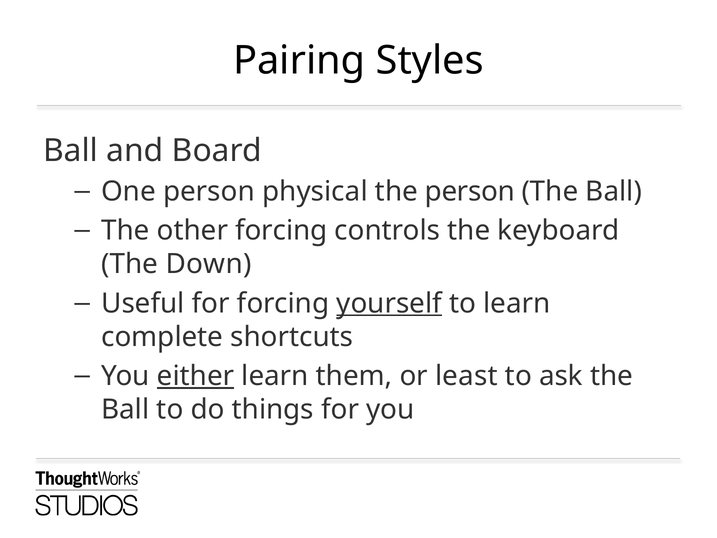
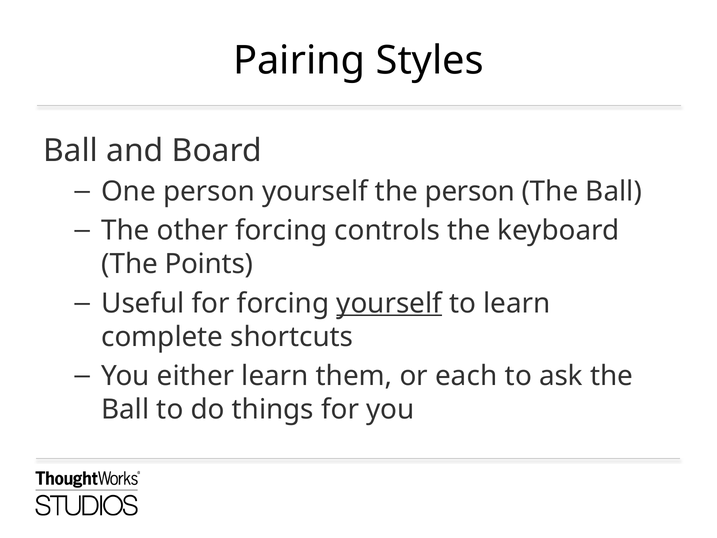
person physical: physical -> yourself
Down: Down -> Points
either underline: present -> none
least: least -> each
